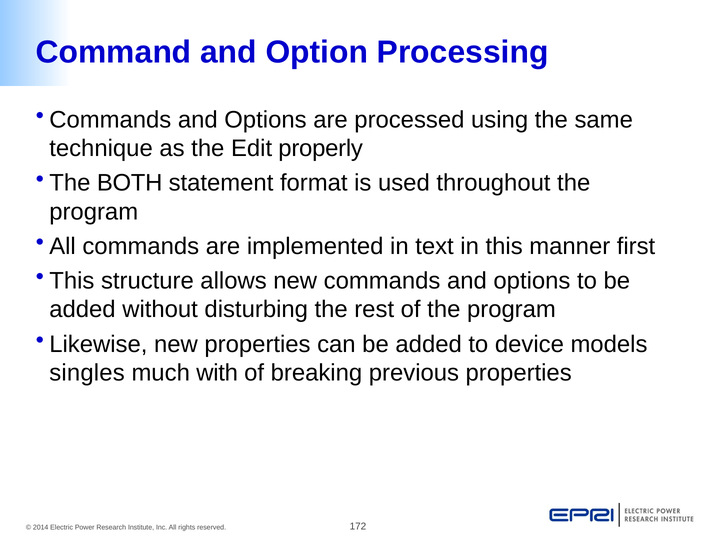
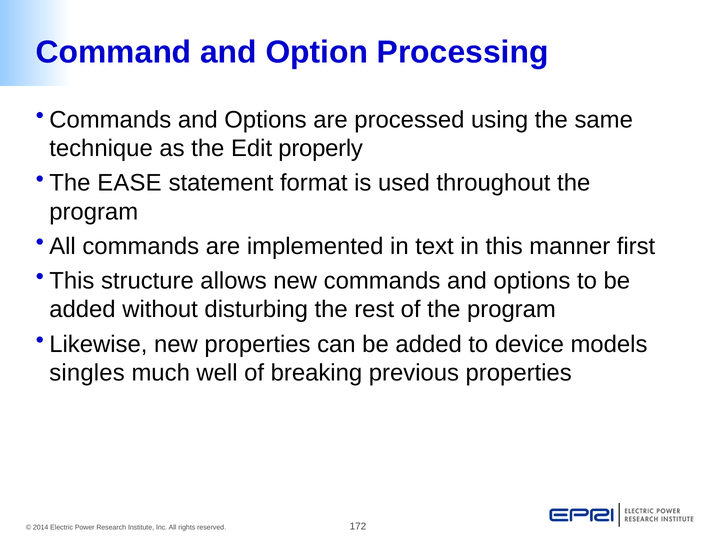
BOTH: BOTH -> EASE
with: with -> well
